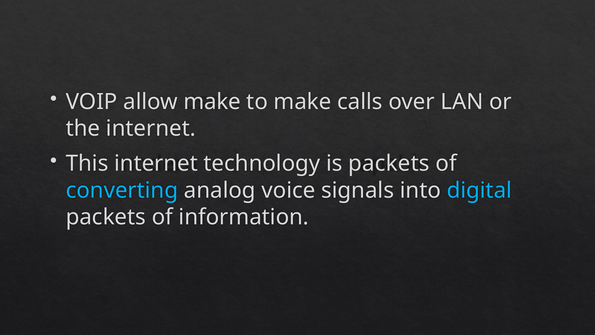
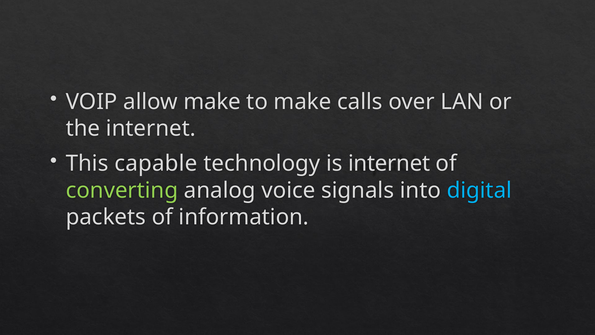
This internet: internet -> capable
is packets: packets -> internet
converting colour: light blue -> light green
